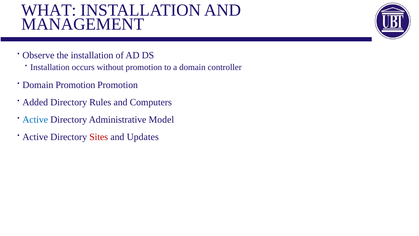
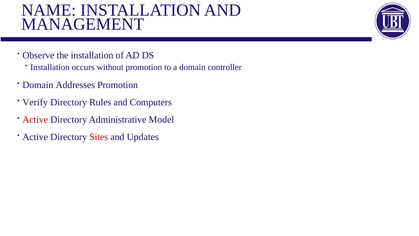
WHAT: WHAT -> NAME
Domain Promotion: Promotion -> Addresses
Added: Added -> Verify
Active at (35, 120) colour: blue -> red
